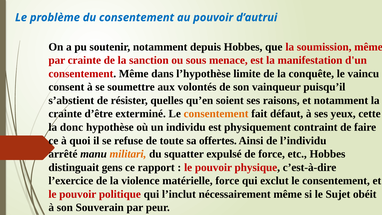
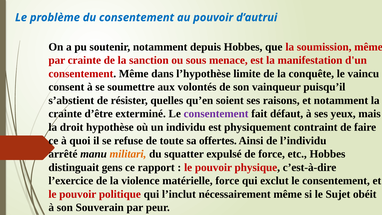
consentement at (216, 114) colour: orange -> purple
cette: cette -> mais
donc: donc -> droit
